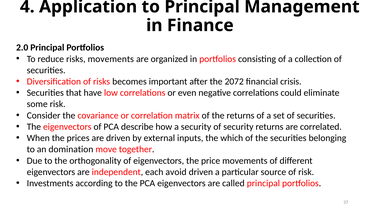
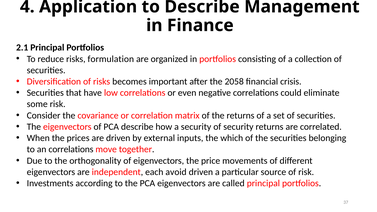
to Principal: Principal -> Describe
2.0: 2.0 -> 2.1
risks movements: movements -> formulation
2072: 2072 -> 2058
an domination: domination -> correlations
